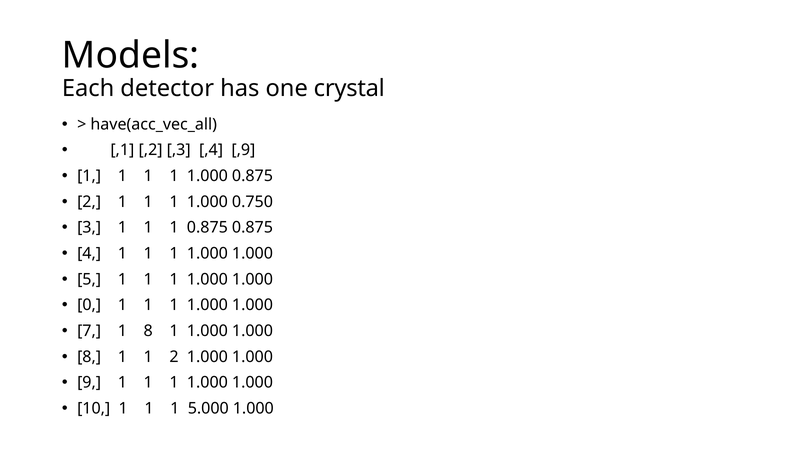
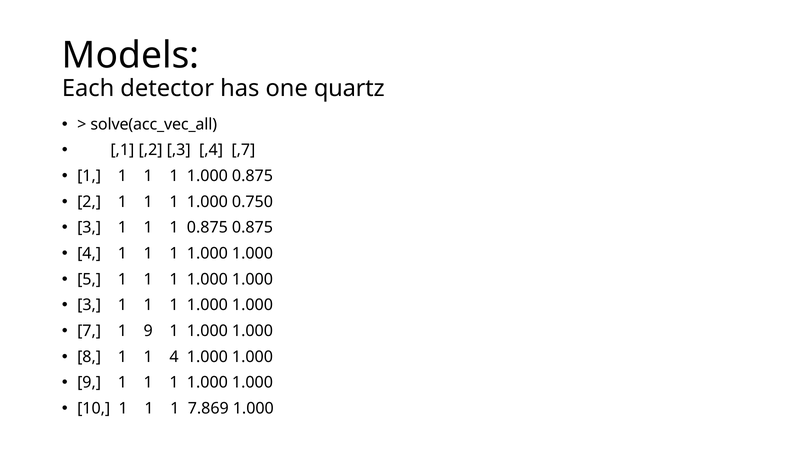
crystal: crystal -> quartz
have(acc_vec_all: have(acc_vec_all -> solve(acc_vec_all
,9: ,9 -> ,7
0 at (89, 305): 0 -> 3
1 8: 8 -> 9
1 2: 2 -> 4
5.000: 5.000 -> 7.869
